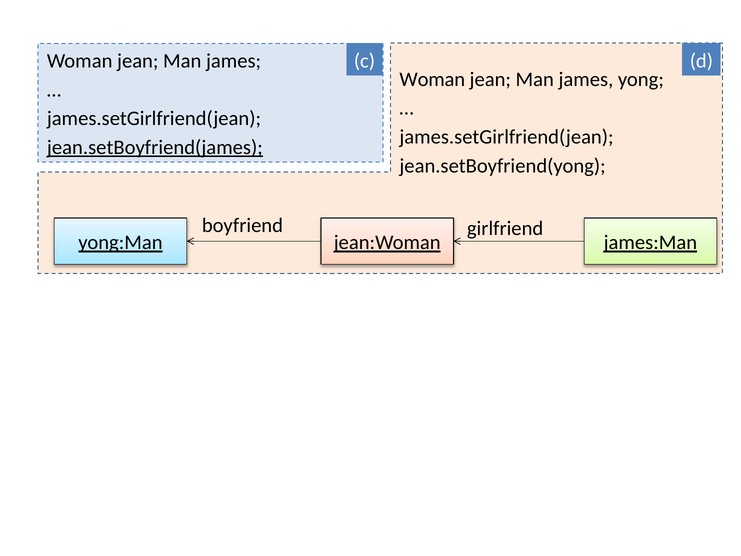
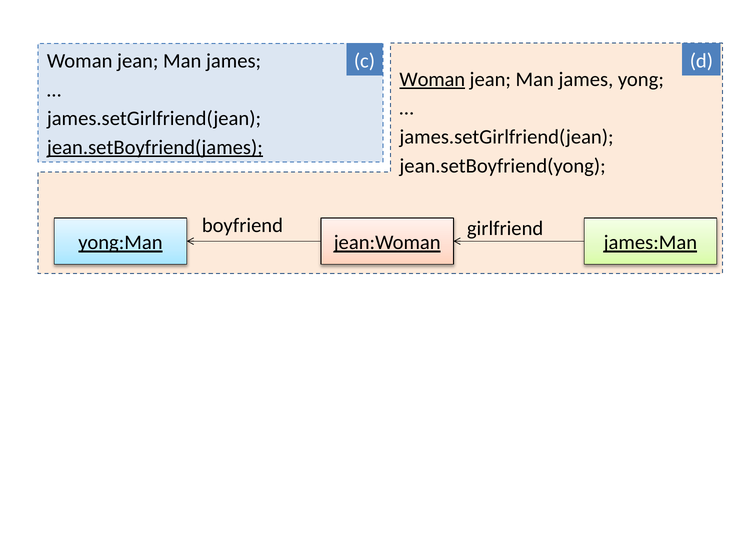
Woman at (432, 79) underline: none -> present
